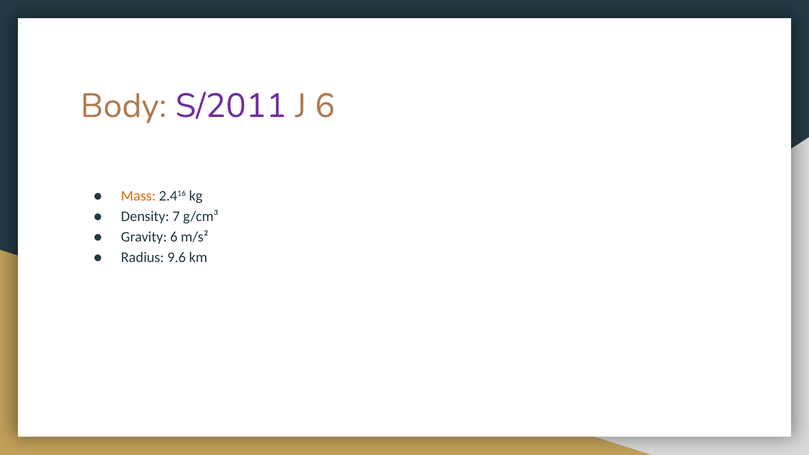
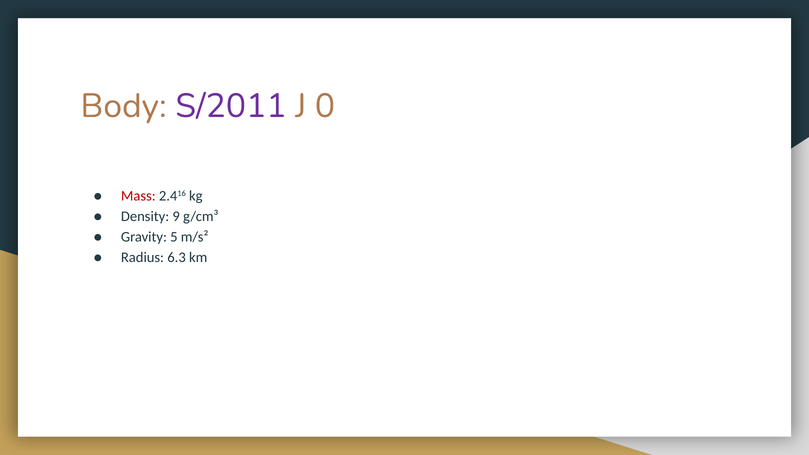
J 6: 6 -> 0
Mass colour: orange -> red
7: 7 -> 9
Gravity 6: 6 -> 5
9.6: 9.6 -> 6.3
